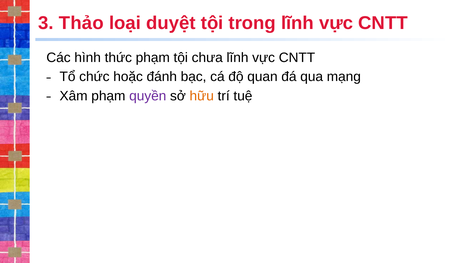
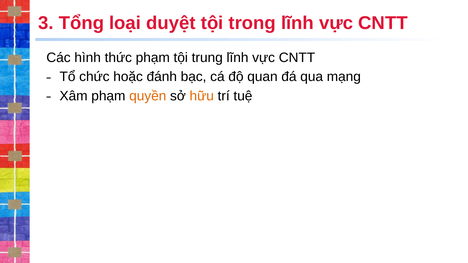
Thảo: Thảo -> Tổng
chưa: chưa -> trung
quyền colour: purple -> orange
